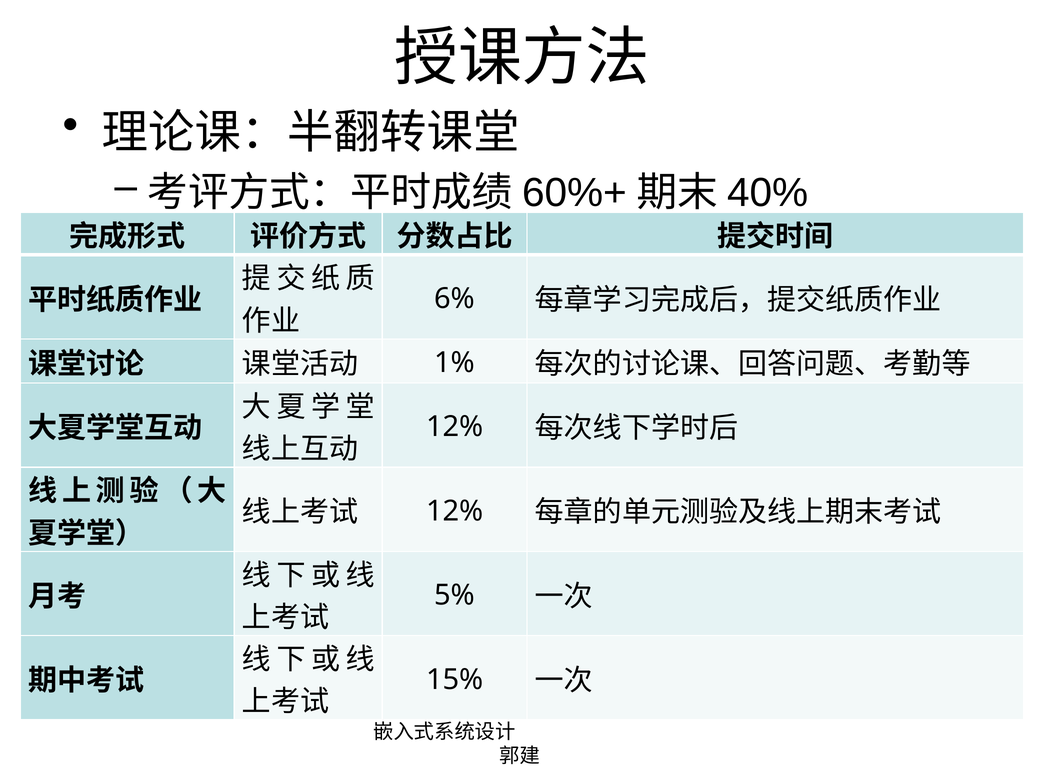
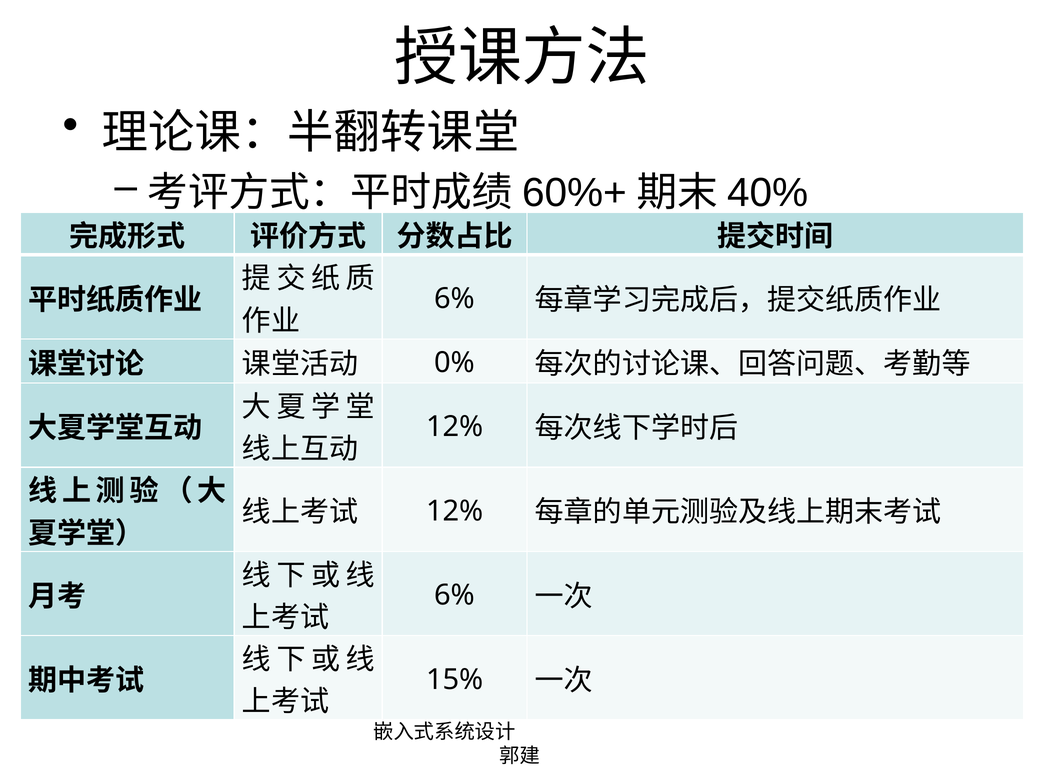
1%: 1% -> 0%
5% at (455, 595): 5% -> 6%
